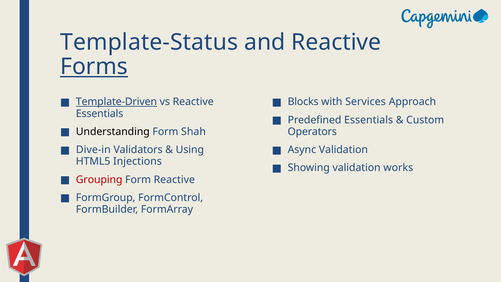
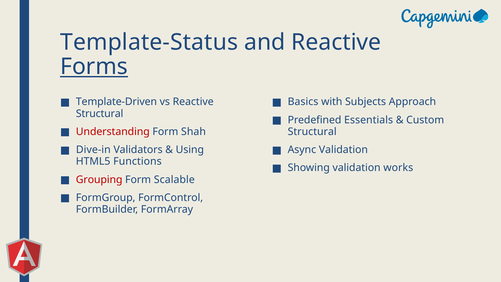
Template-Driven underline: present -> none
Blocks: Blocks -> Basics
Services: Services -> Subjects
Essentials at (100, 114): Essentials -> Structural
Understanding colour: black -> red
Operators at (312, 132): Operators -> Structural
Injections: Injections -> Functions
Form Reactive: Reactive -> Scalable
